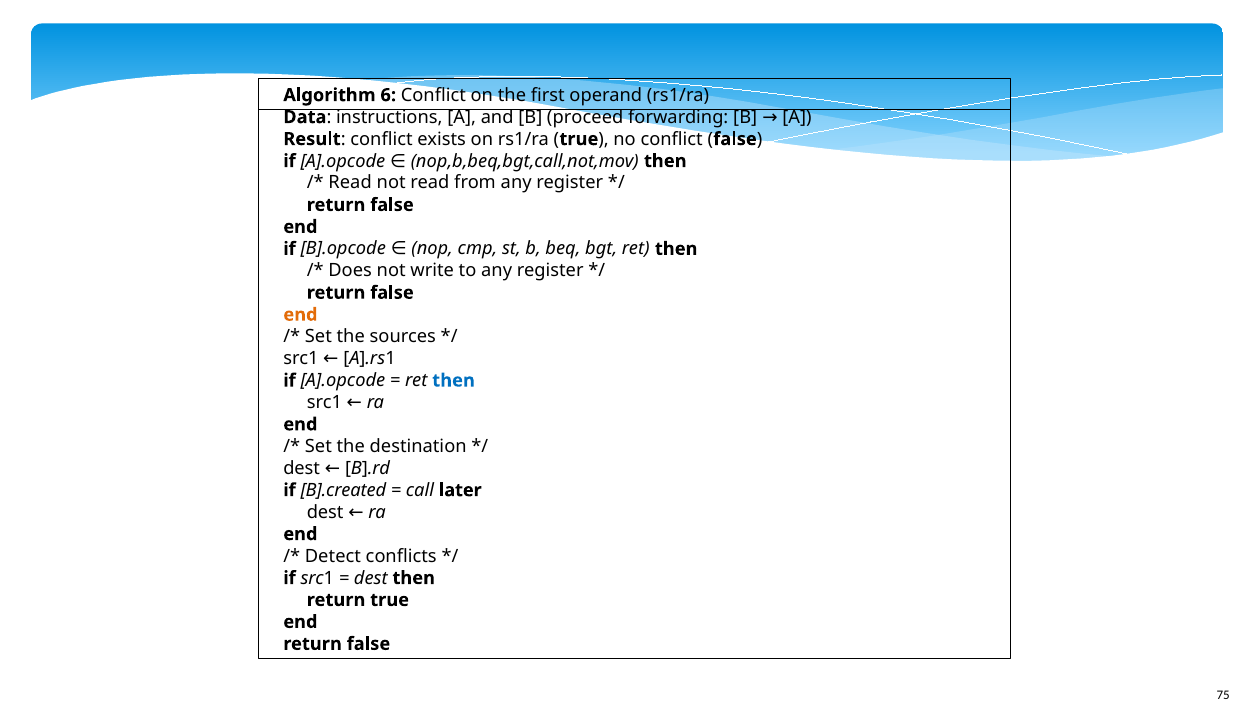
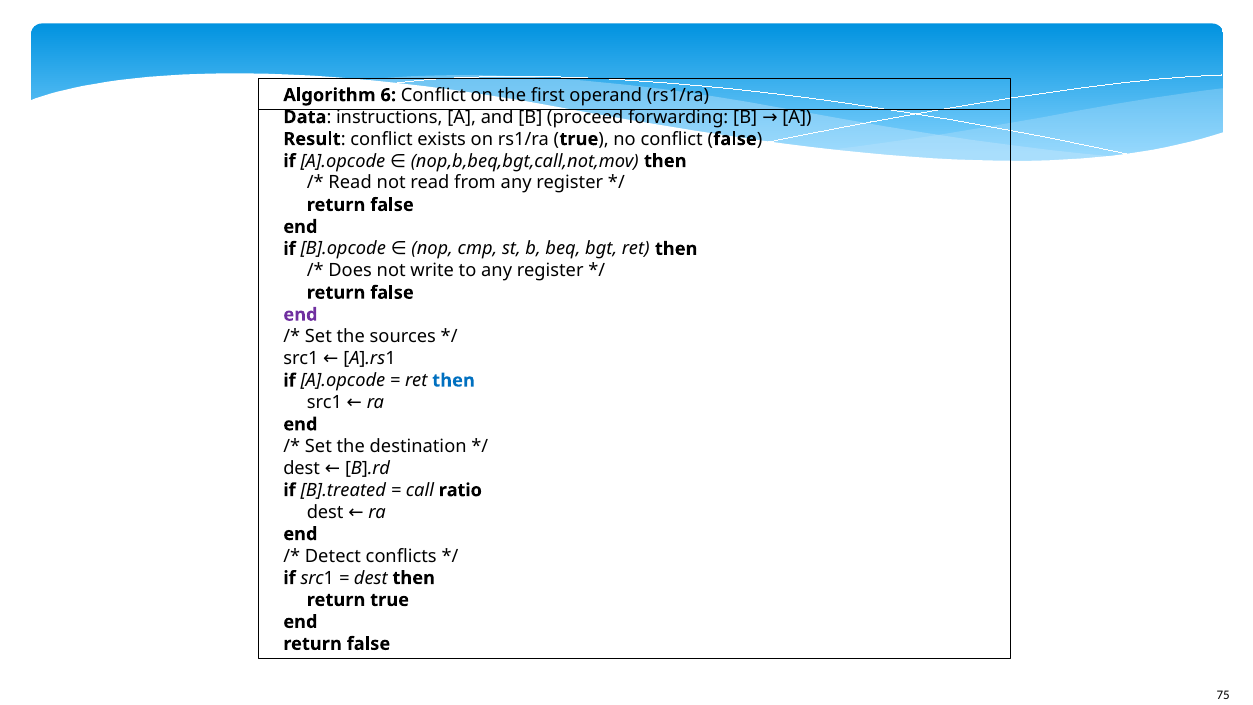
end at (300, 315) colour: orange -> purple
B].created: B].created -> B].treated
later: later -> ratio
